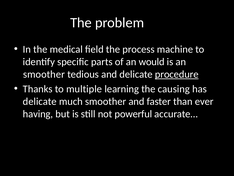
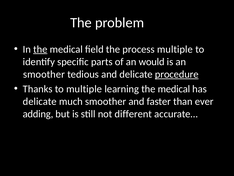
the at (40, 49) underline: none -> present
process machine: machine -> multiple
learning the causing: causing -> medical
having: having -> adding
powerful: powerful -> different
